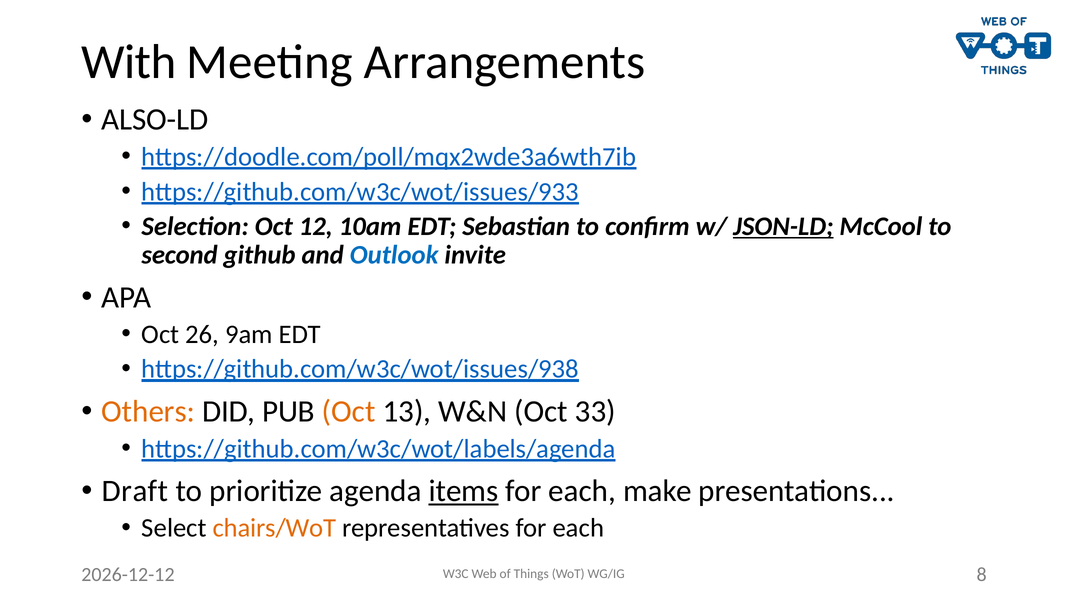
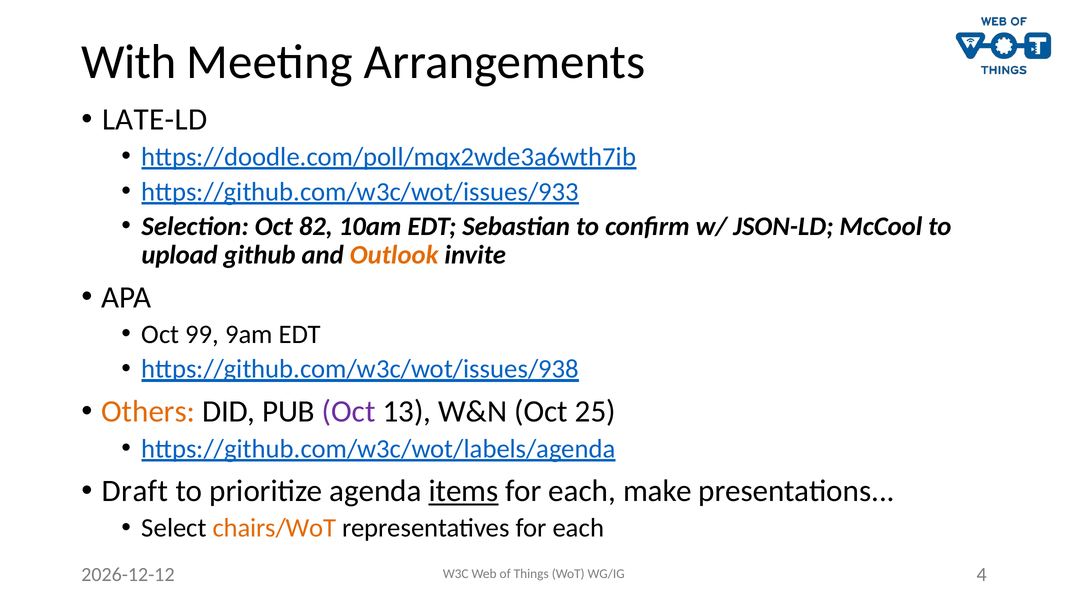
ALSO-LD: ALSO-LD -> LATE-LD
12: 12 -> 82
JSON-LD underline: present -> none
second: second -> upload
Outlook colour: blue -> orange
26: 26 -> 99
Oct at (349, 411) colour: orange -> purple
33: 33 -> 25
8: 8 -> 4
